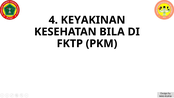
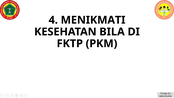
KEYAKINAN: KEYAKINAN -> MENIKMATI
